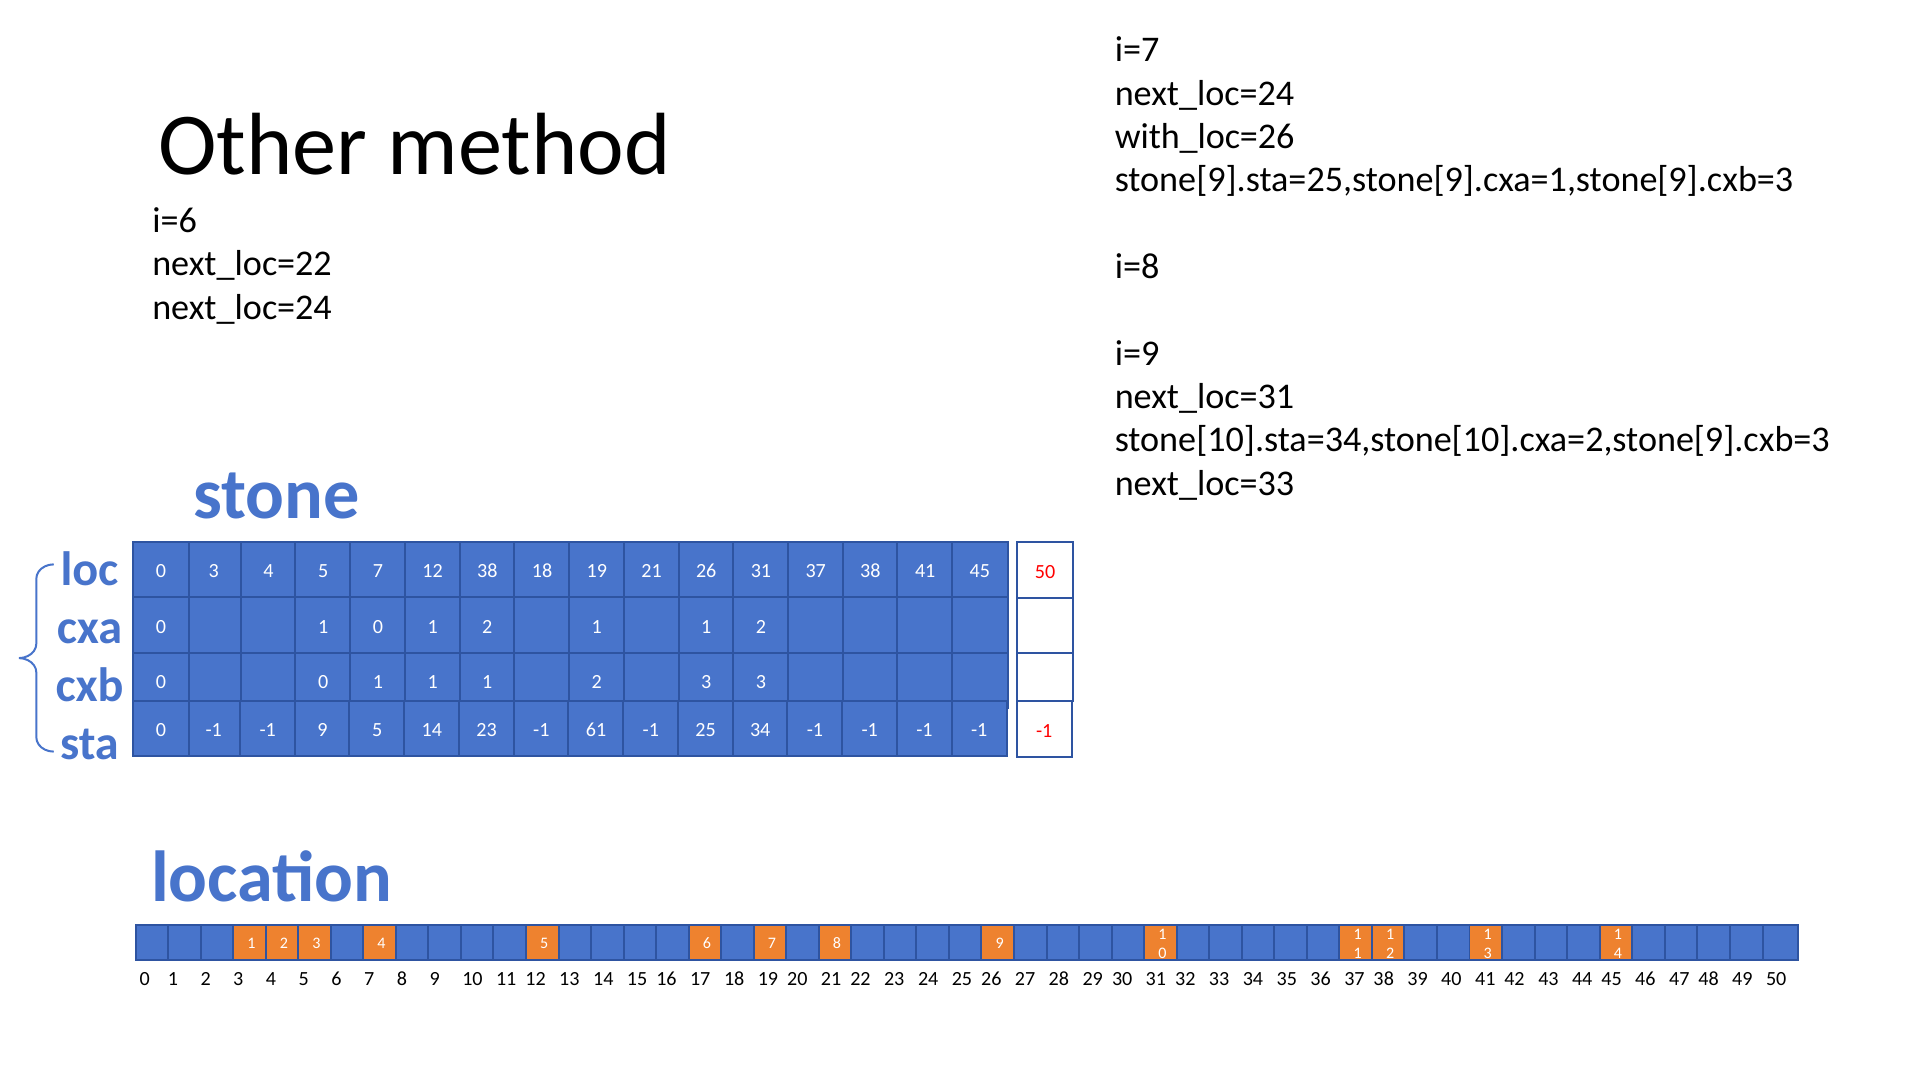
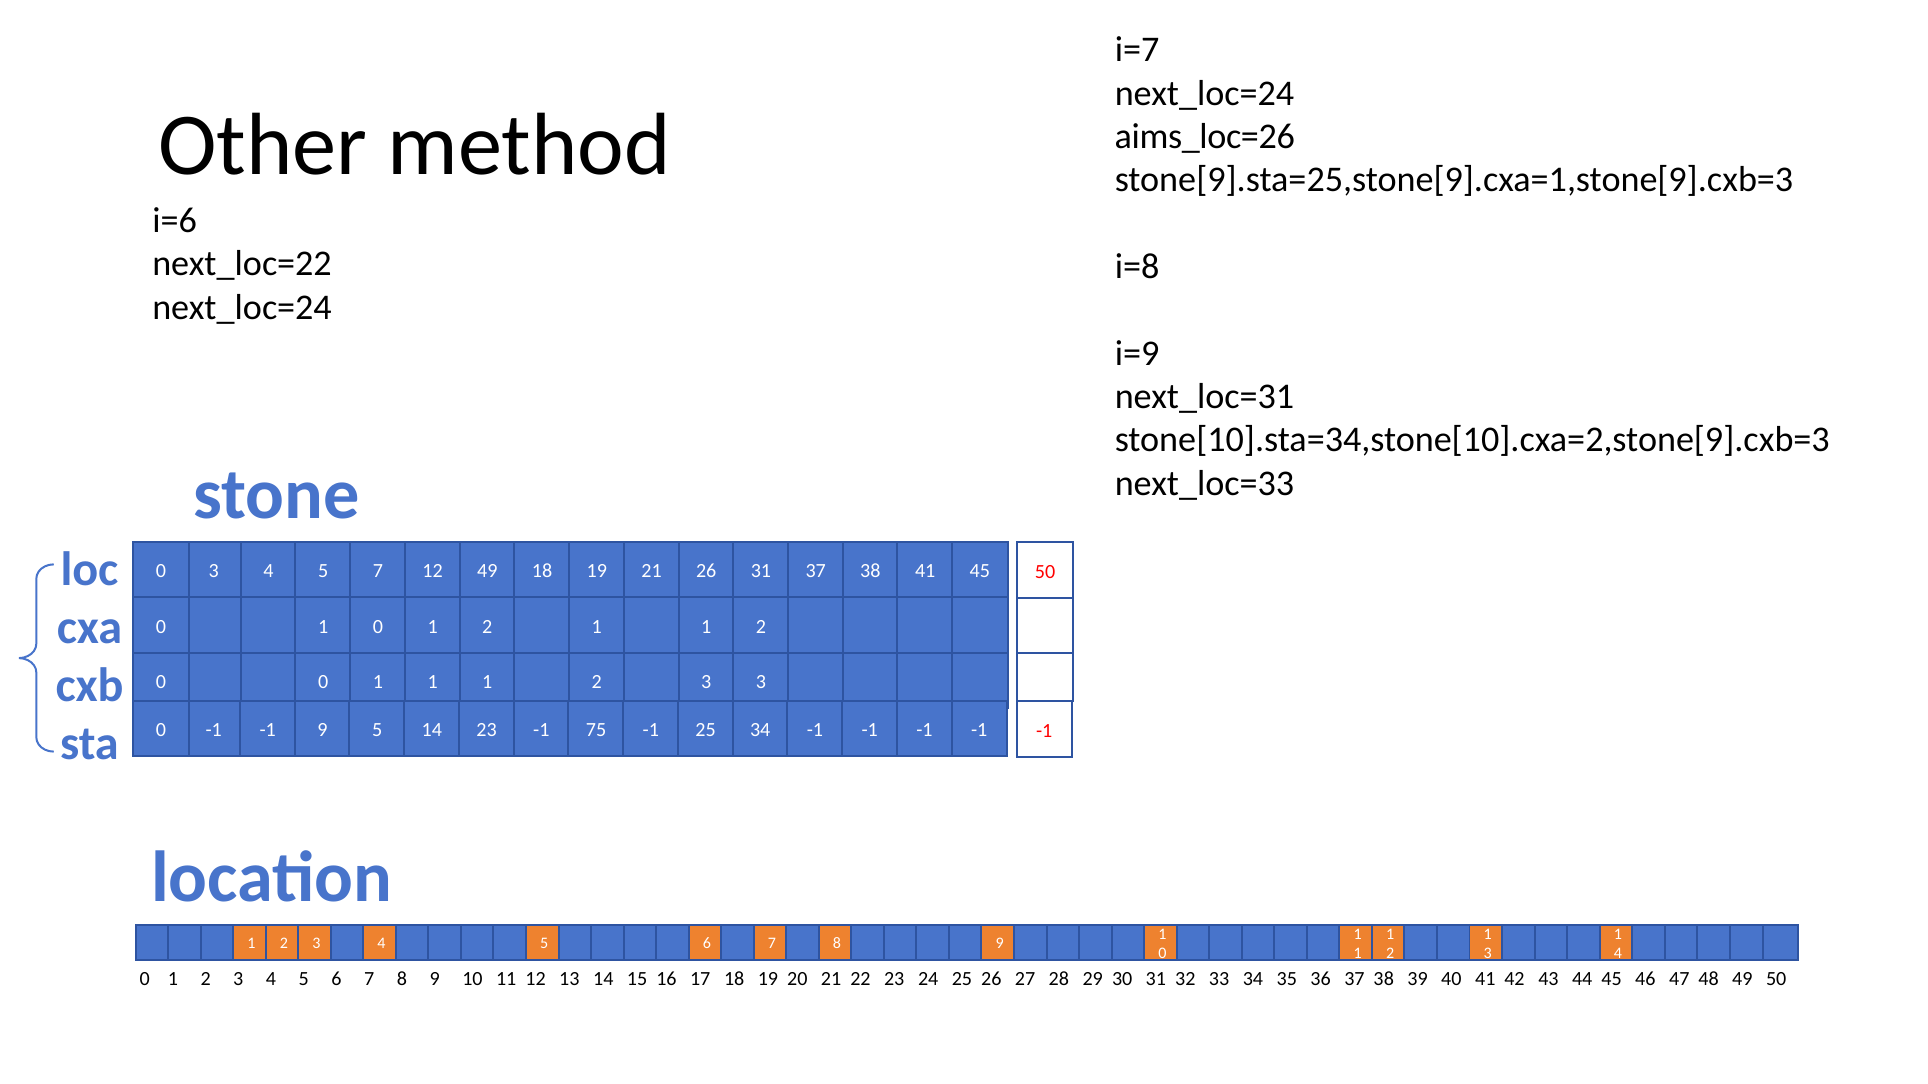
with_loc=26: with_loc=26 -> aims_loc=26
12 38: 38 -> 49
61: 61 -> 75
